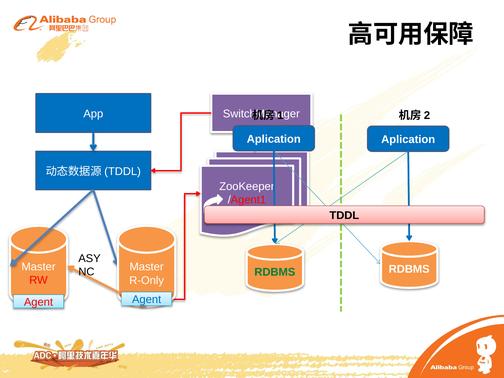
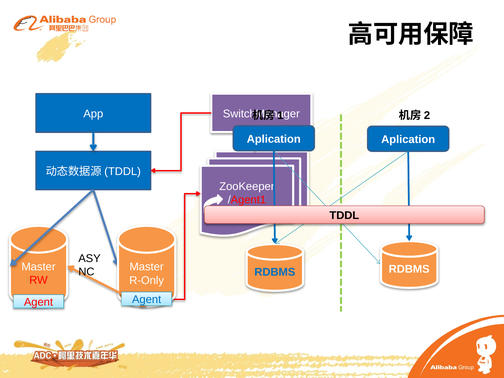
RDBMS at (275, 272) colour: green -> blue
